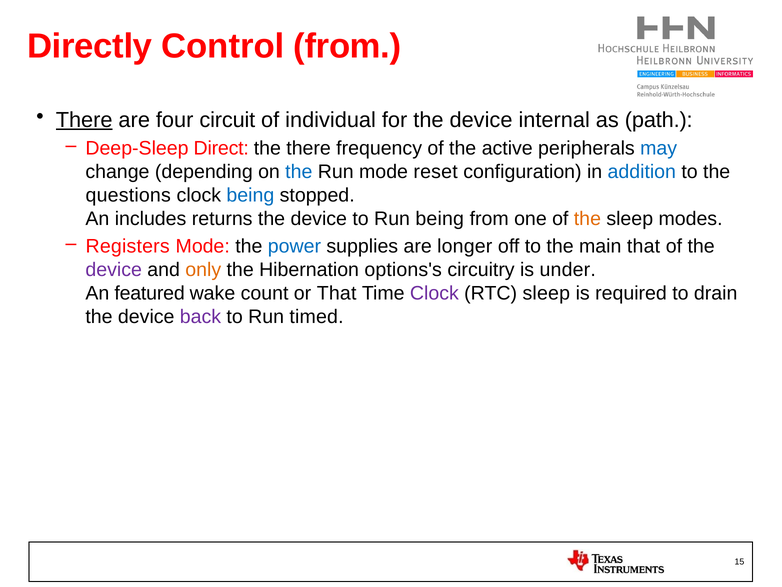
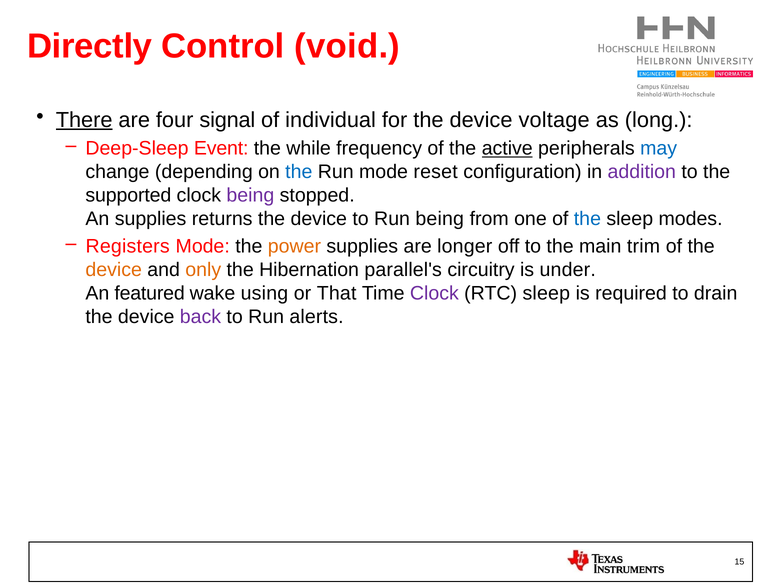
Control from: from -> void
circuit: circuit -> signal
internal: internal -> voltage
path: path -> long
Direct: Direct -> Event
the there: there -> while
active underline: none -> present
addition colour: blue -> purple
questions: questions -> supported
being at (250, 195) colour: blue -> purple
An includes: includes -> supplies
the at (587, 219) colour: orange -> blue
power colour: blue -> orange
main that: that -> trim
device at (114, 270) colour: purple -> orange
options's: options's -> parallel's
count: count -> using
timed: timed -> alerts
